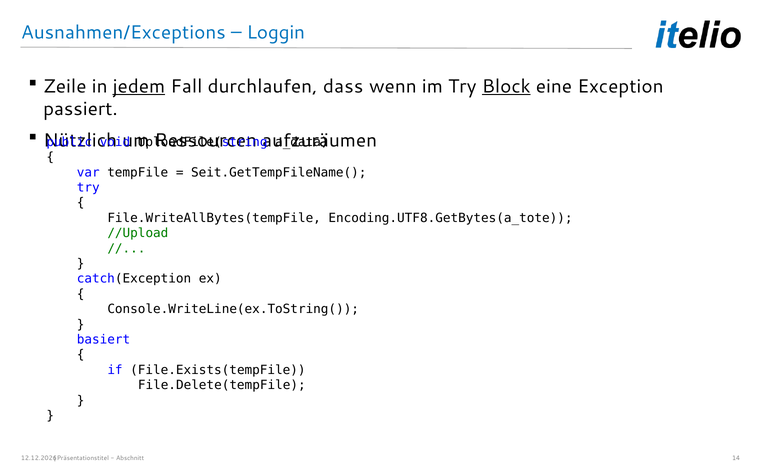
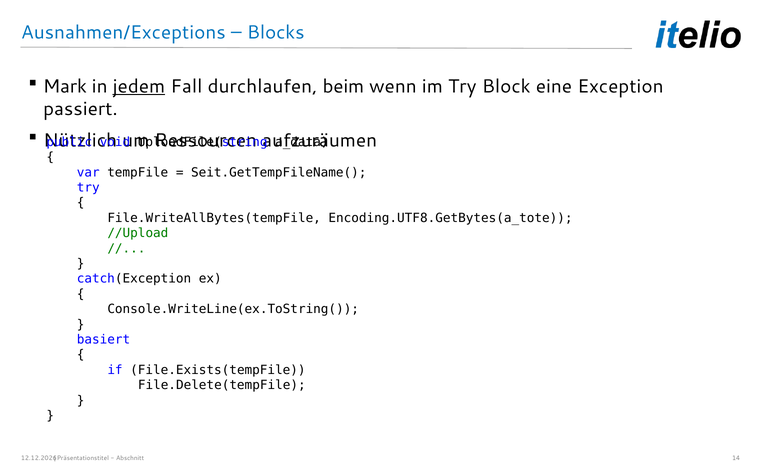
Loggin: Loggin -> Blocks
Zeile: Zeile -> Mark
dass: dass -> beim
Block underline: present -> none
